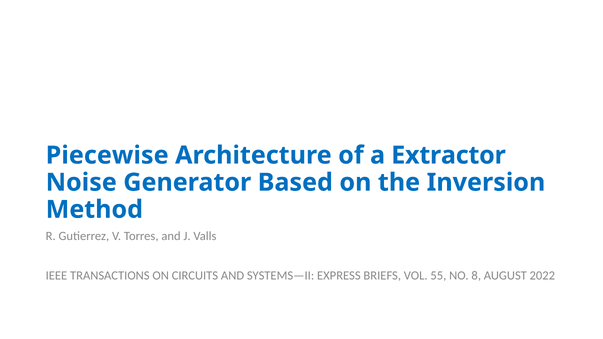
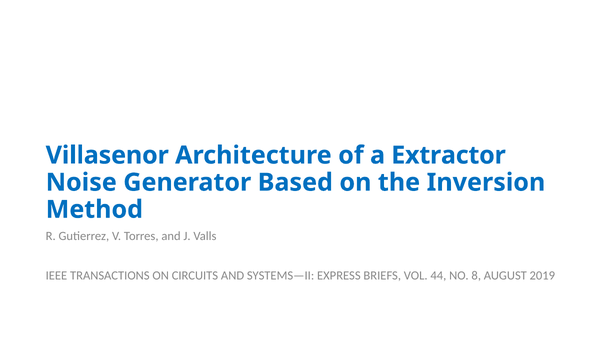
Piecewise: Piecewise -> Villasenor
55: 55 -> 44
2022: 2022 -> 2019
